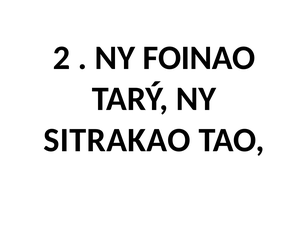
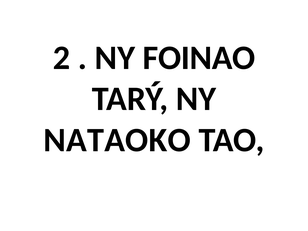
SITRAKAO: SITRAKAO -> NATAOKO
